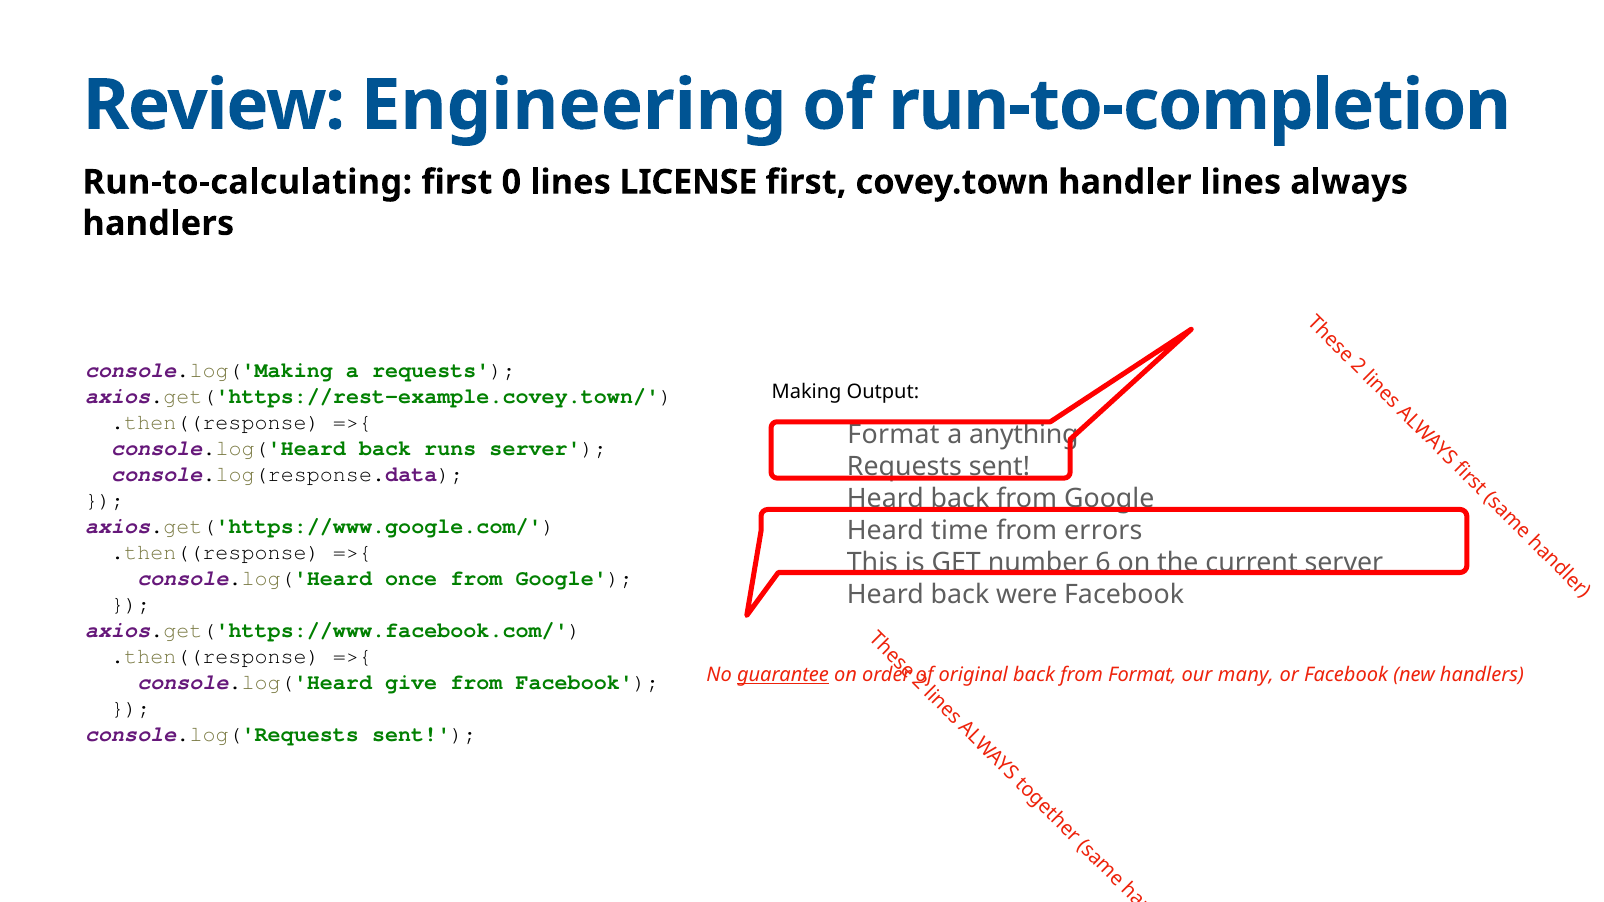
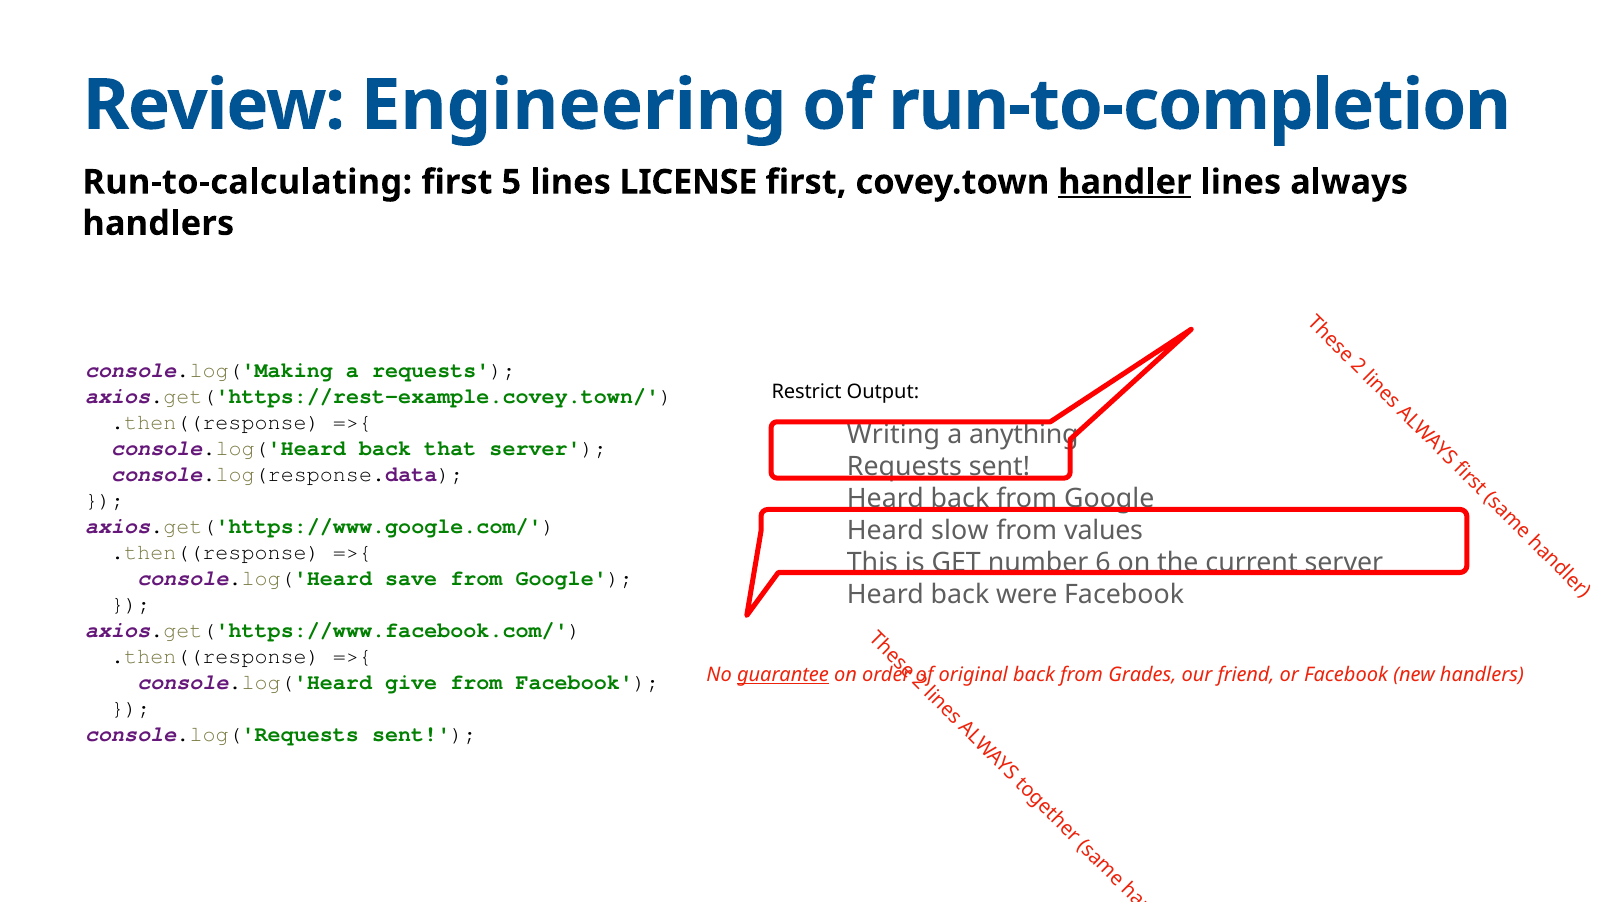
0: 0 -> 5
handler underline: none -> present
Making: Making -> Restrict
Format at (893, 435): Format -> Writing
runs: runs -> that
time: time -> slow
errors: errors -> values
once: once -> save
from Format: Format -> Grades
many: many -> friend
